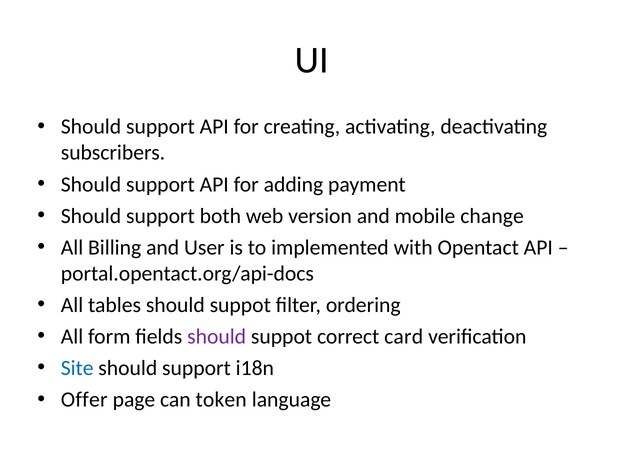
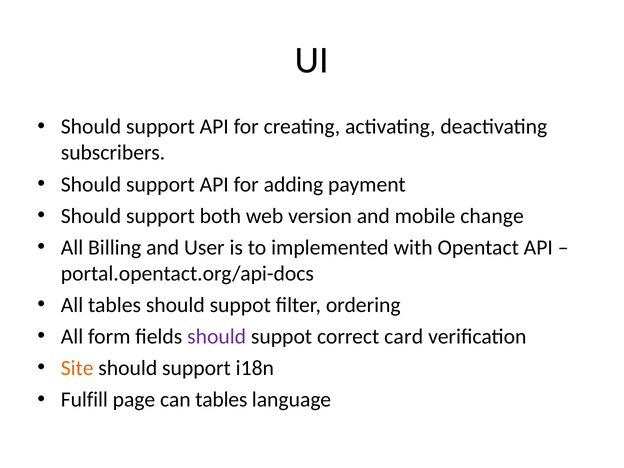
Site colour: blue -> orange
Offer: Offer -> Fulfill
can token: token -> tables
